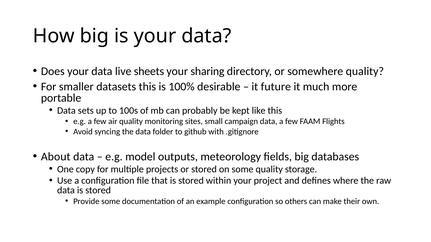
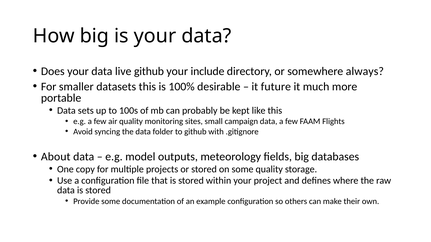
live sheets: sheets -> github
sharing: sharing -> include
somewhere quality: quality -> always
